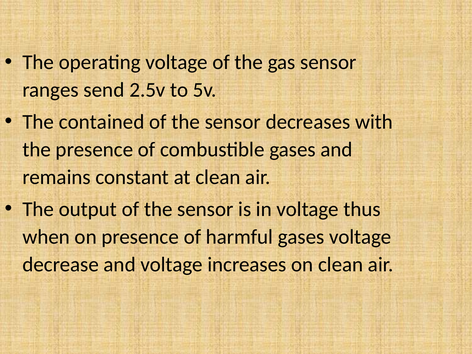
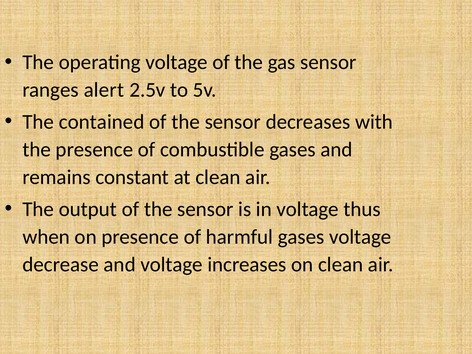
send: send -> alert
